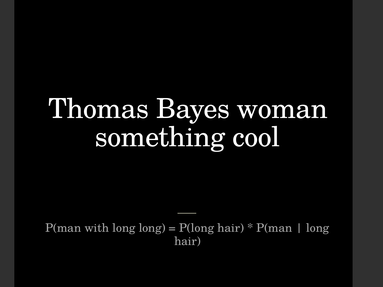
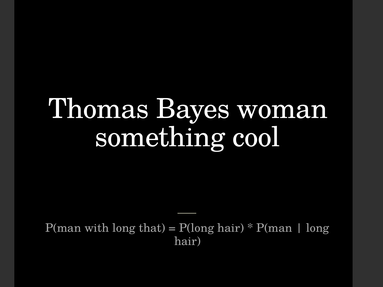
long long: long -> that
